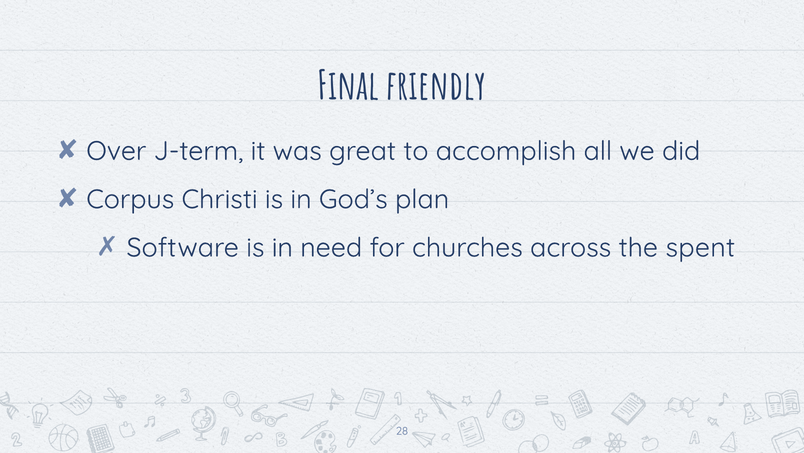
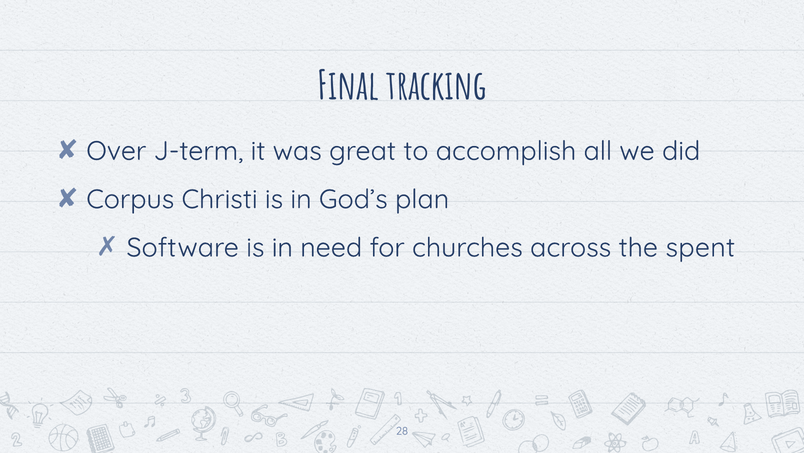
friendly: friendly -> tracking
